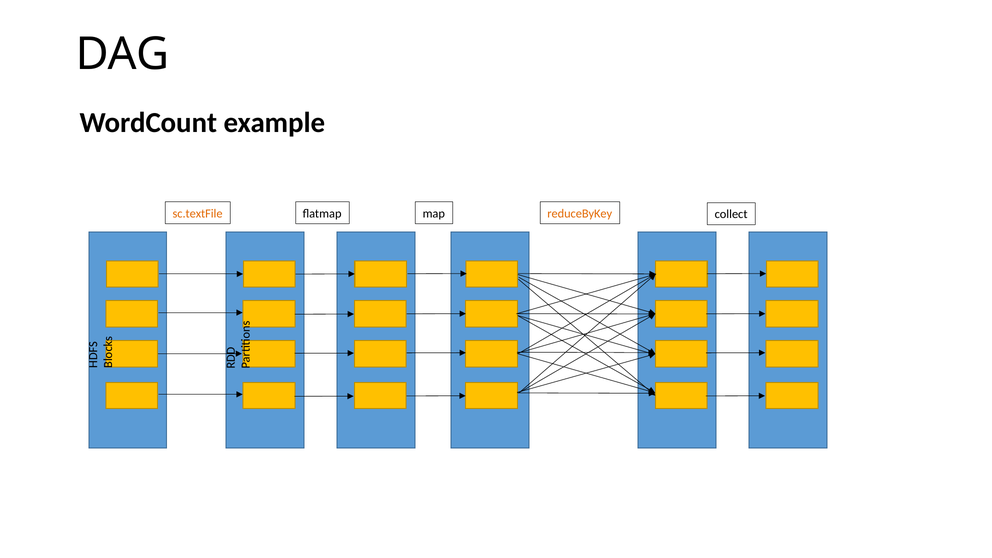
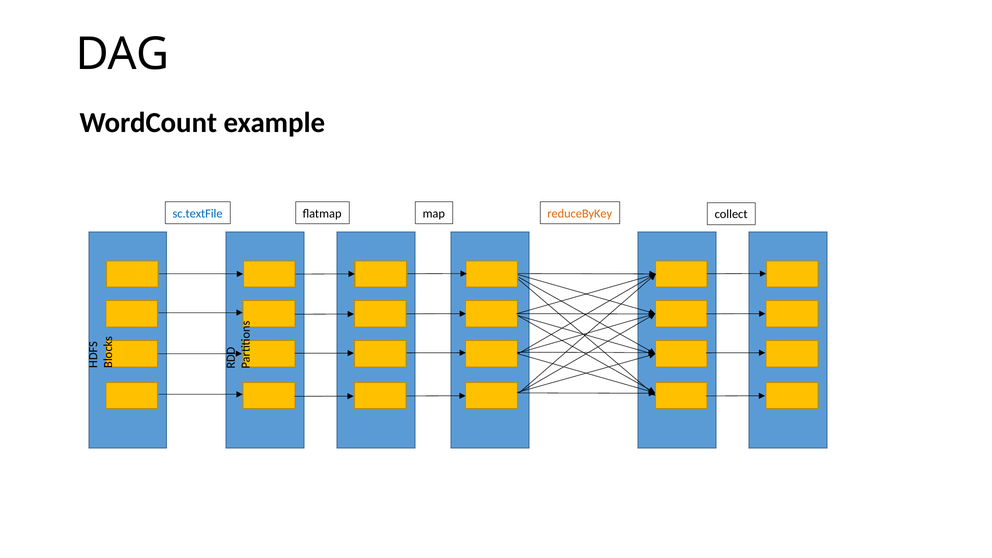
sc.textFile colour: orange -> blue
